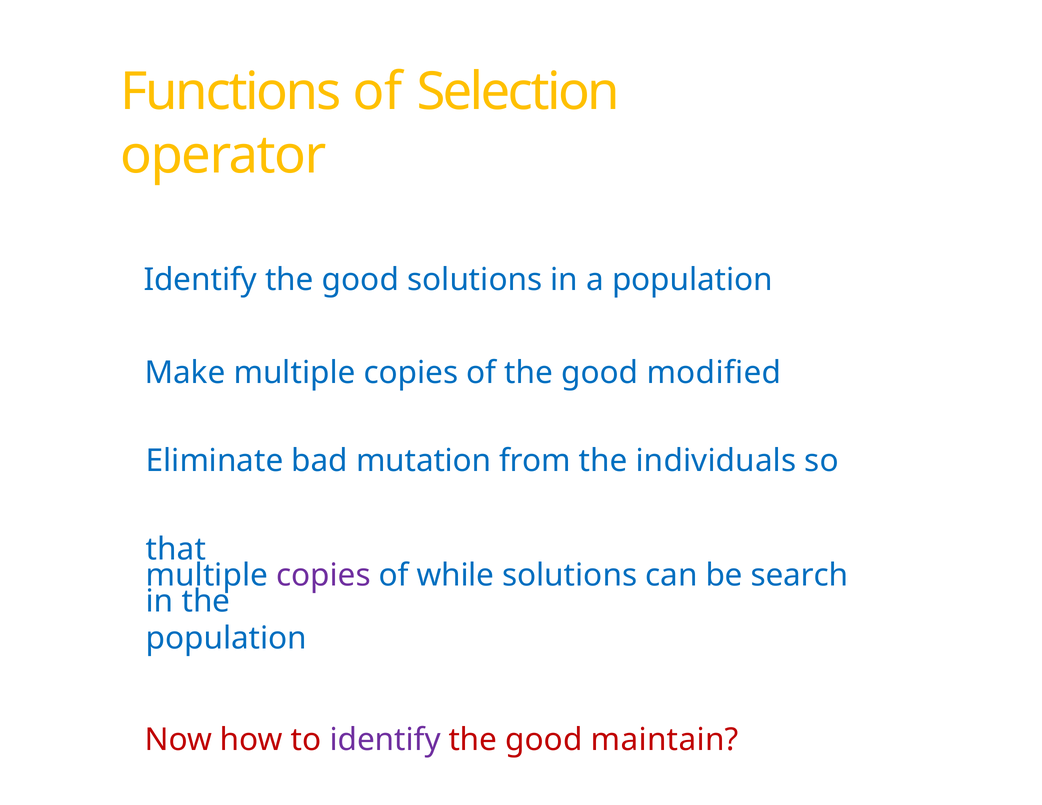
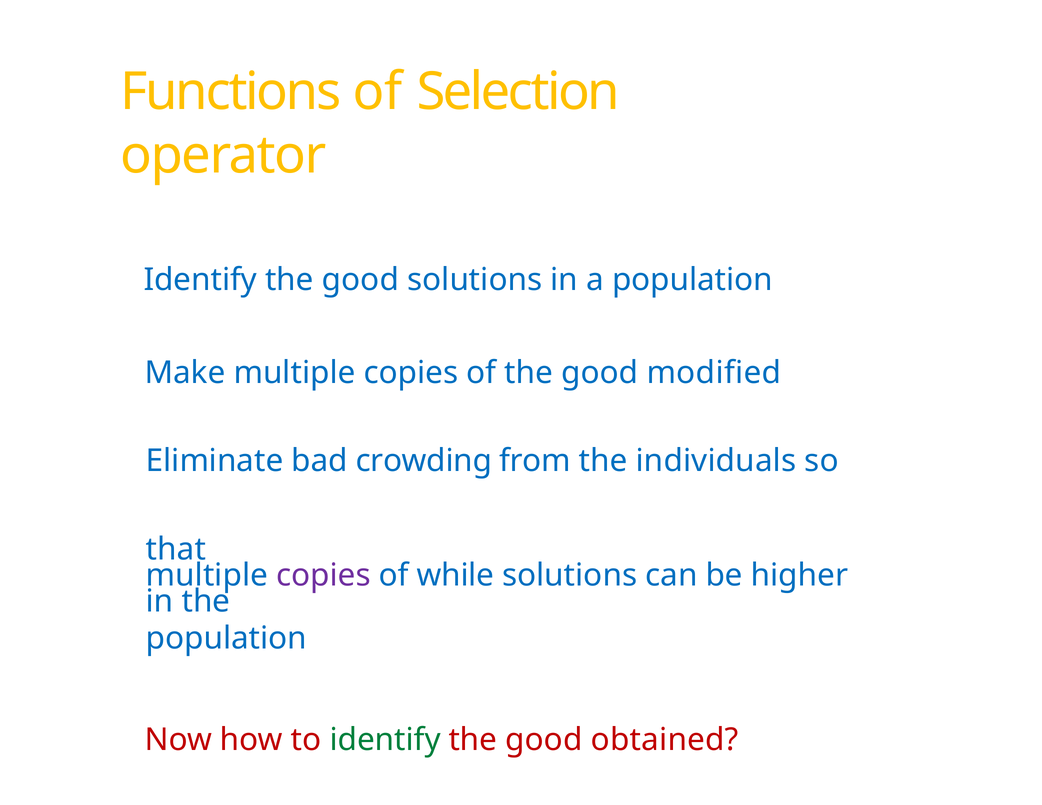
mutation: mutation -> crowding
search: search -> higher
identify at (385, 740) colour: purple -> green
maintain: maintain -> obtained
